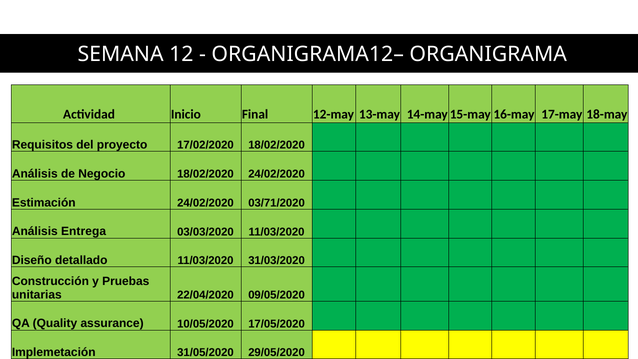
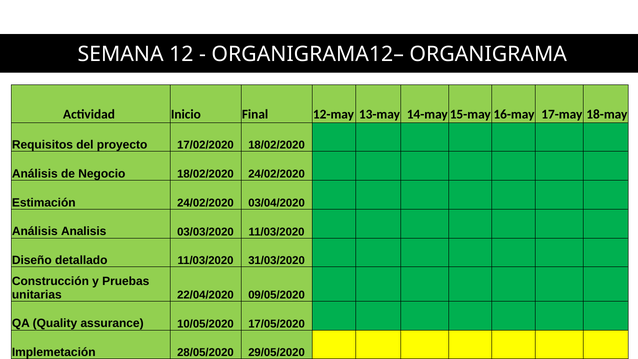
03/71/2020: 03/71/2020 -> 03/04/2020
Entrega: Entrega -> Analisis
31/05/2020: 31/05/2020 -> 28/05/2020
